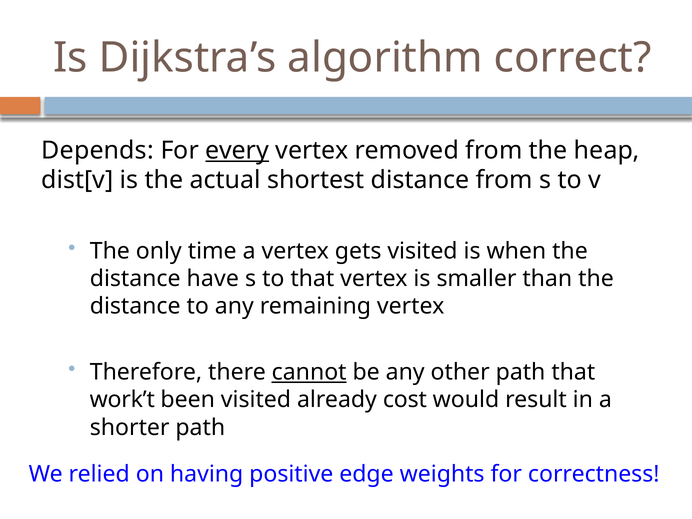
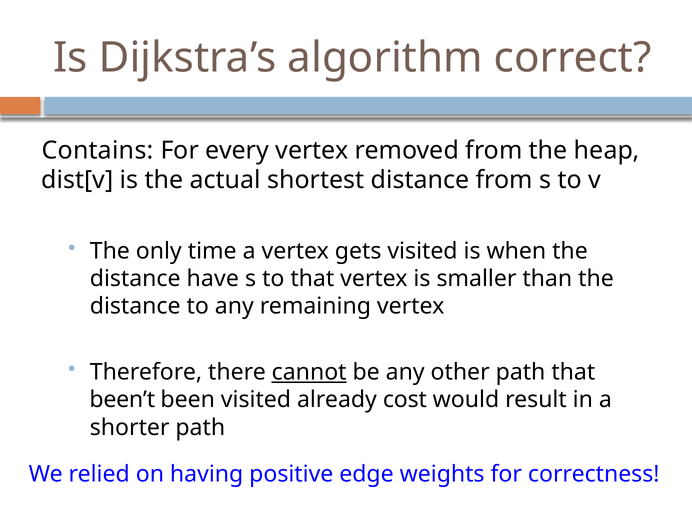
Depends: Depends -> Contains
every underline: present -> none
work’t: work’t -> been’t
